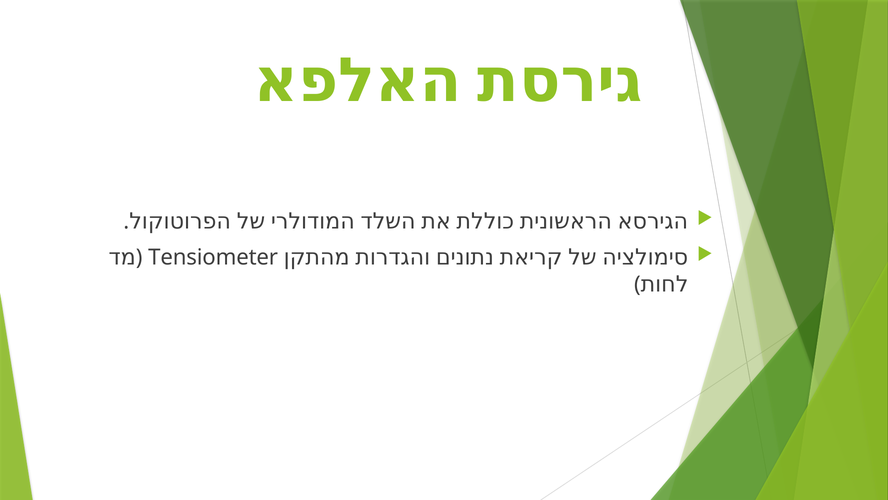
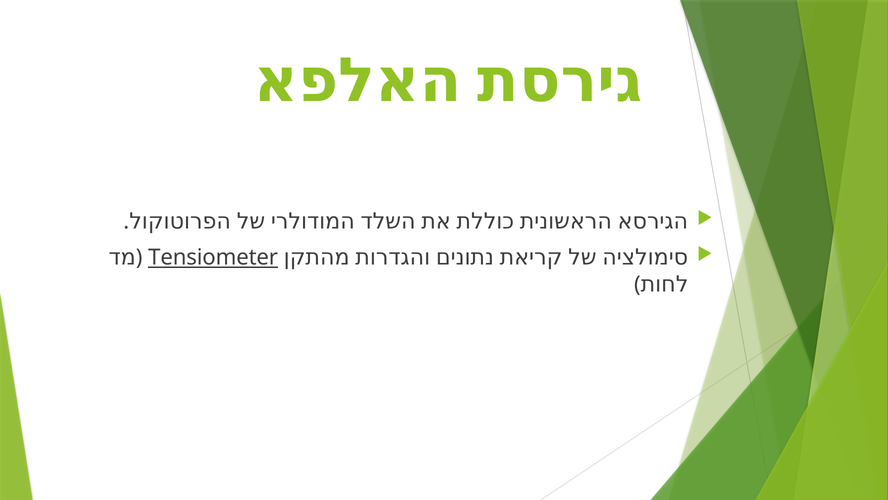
Tensiometer underline: none -> present
